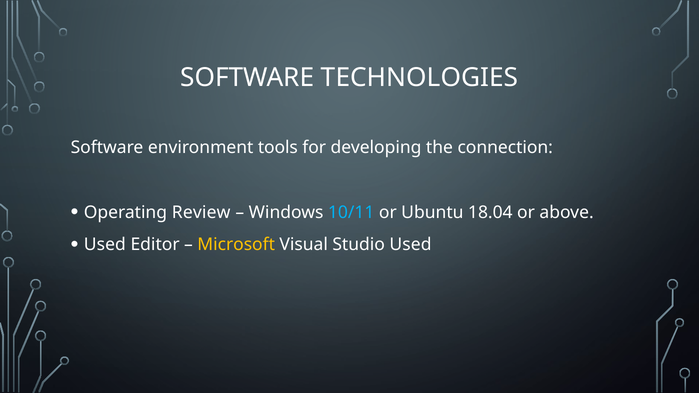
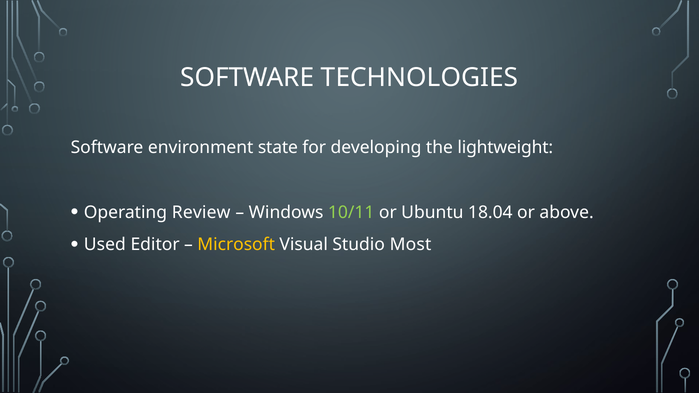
tools: tools -> state
connection: connection -> lightweight
10/11 colour: light blue -> light green
Studio Used: Used -> Most
